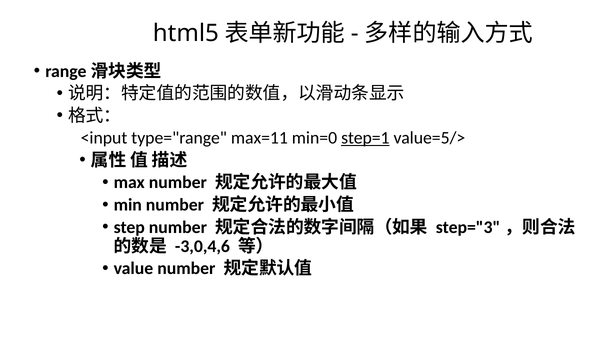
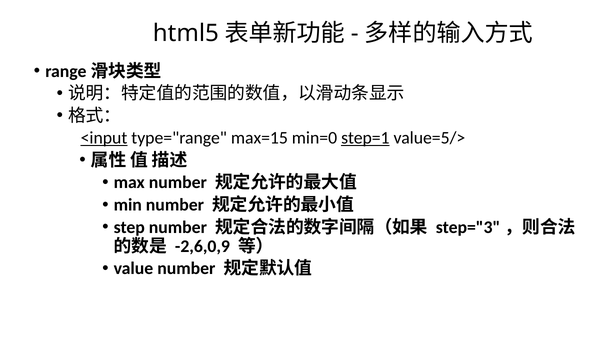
<input underline: none -> present
max=11: max=11 -> max=15
-3,0,4,6: -3,0,4,6 -> -2,6,0,9
